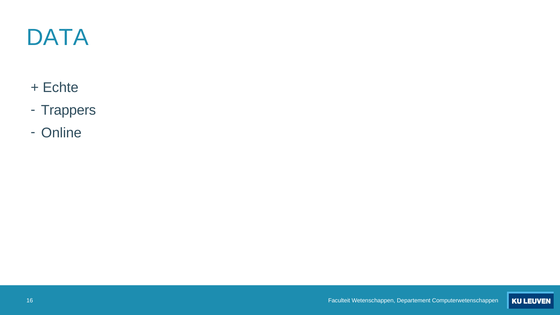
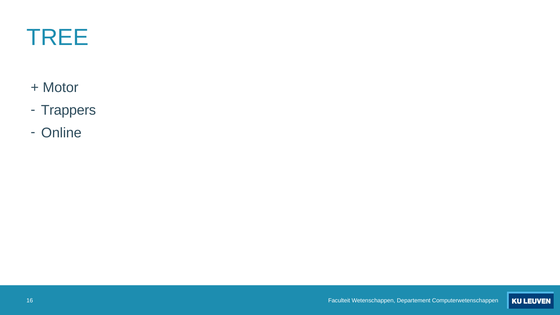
DATA: DATA -> TREE
Echte: Echte -> Motor
